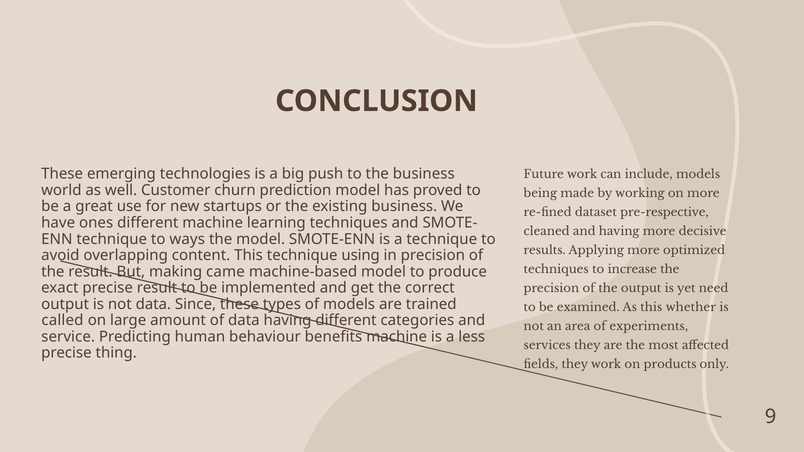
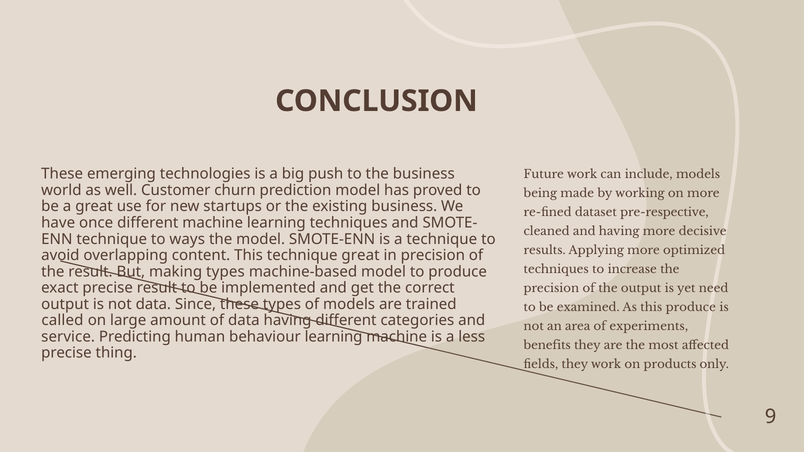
ones: ones -> once
technique using: using -> great
making came: came -> types
this whether: whether -> produce
behaviour benefits: benefits -> learning
services: services -> benefits
